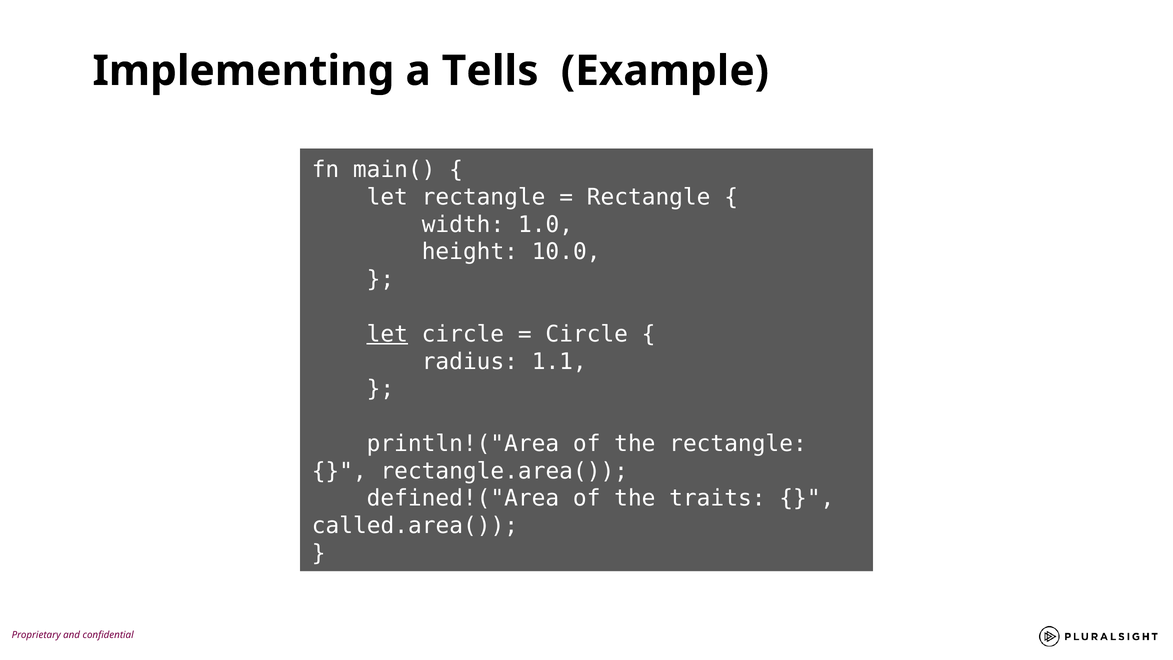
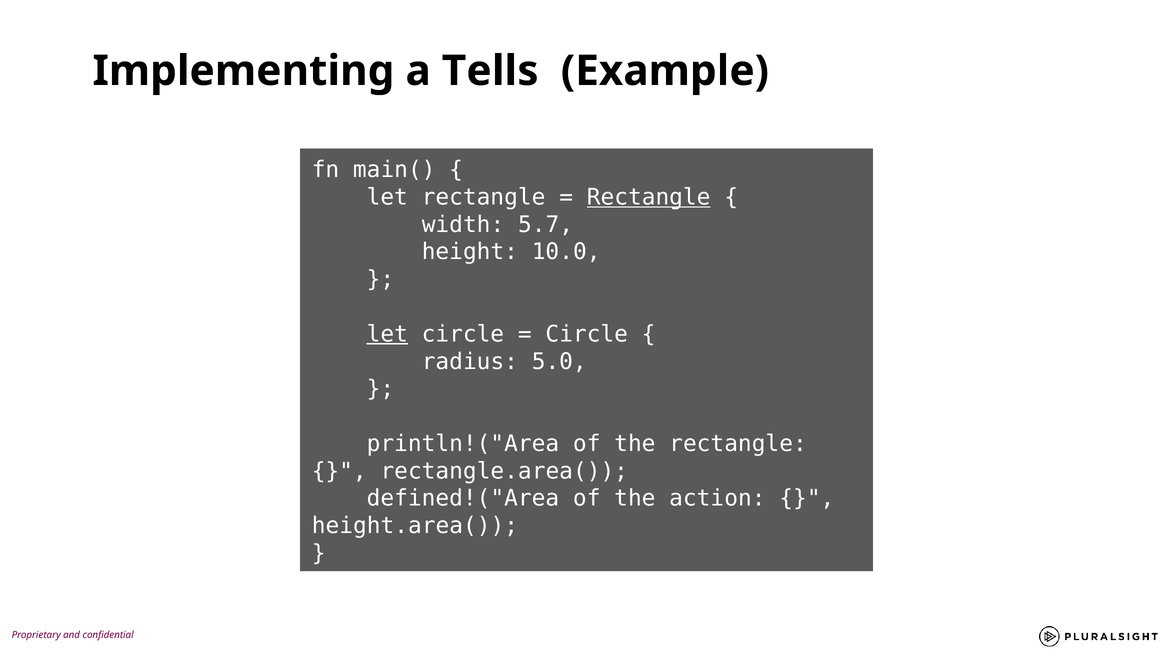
Rectangle at (649, 197) underline: none -> present
1.0: 1.0 -> 5.7
1.1: 1.1 -> 5.0
traits: traits -> action
called.area(: called.area( -> height.area(
